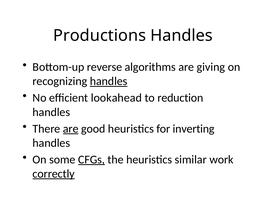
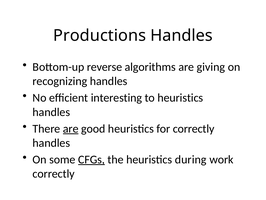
handles at (109, 81) underline: present -> none
lookahead: lookahead -> interesting
to reduction: reduction -> heuristics
for inverting: inverting -> correctly
similar: similar -> during
correctly at (54, 173) underline: present -> none
